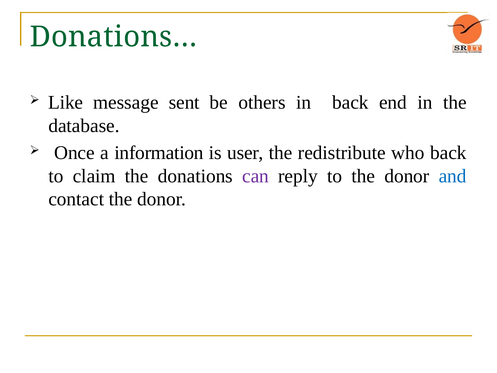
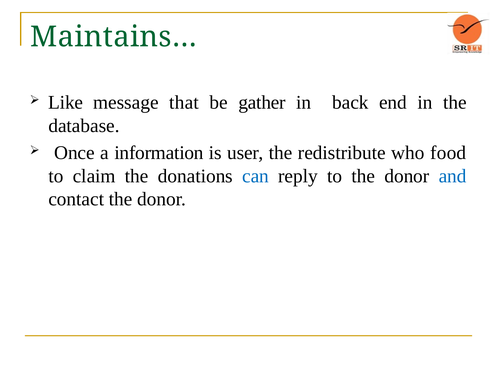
Donations…: Donations… -> Maintains…
sent: sent -> that
others: others -> gather
who back: back -> food
can colour: purple -> blue
